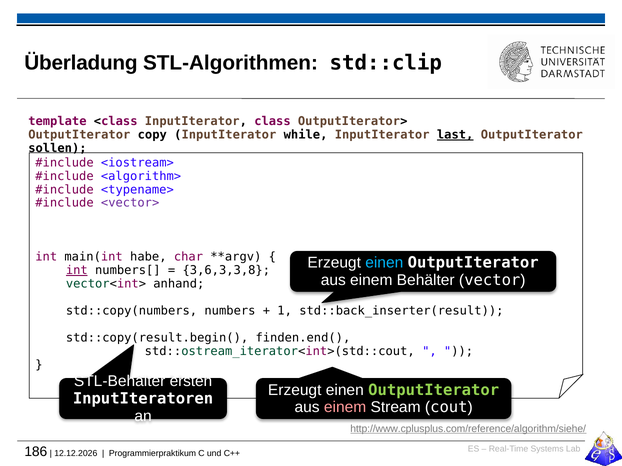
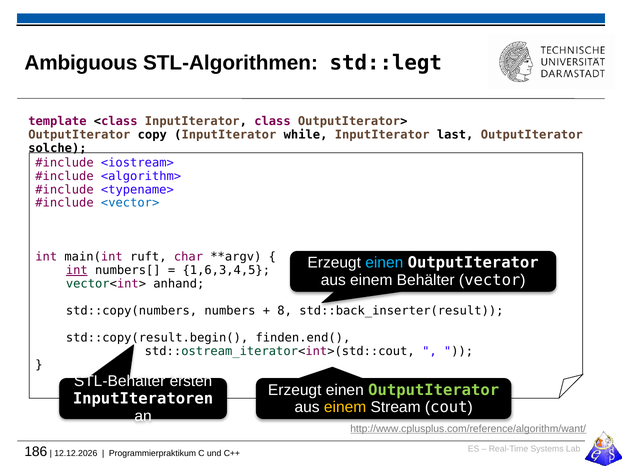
Überladung: Überladung -> Ambiguous
std::clip: std::clip -> std::legt
last underline: present -> none
sollen: sollen -> solche
<vector> colour: purple -> blue
habe: habe -> ruft
3,6,3,3,8: 3,6,3,3,8 -> 1,6,3,4,5
1: 1 -> 8
einem at (345, 408) colour: pink -> yellow
http://www.cplusplus.com/reference/algorithm/siehe/: http://www.cplusplus.com/reference/algorithm/siehe/ -> http://www.cplusplus.com/reference/algorithm/want/
